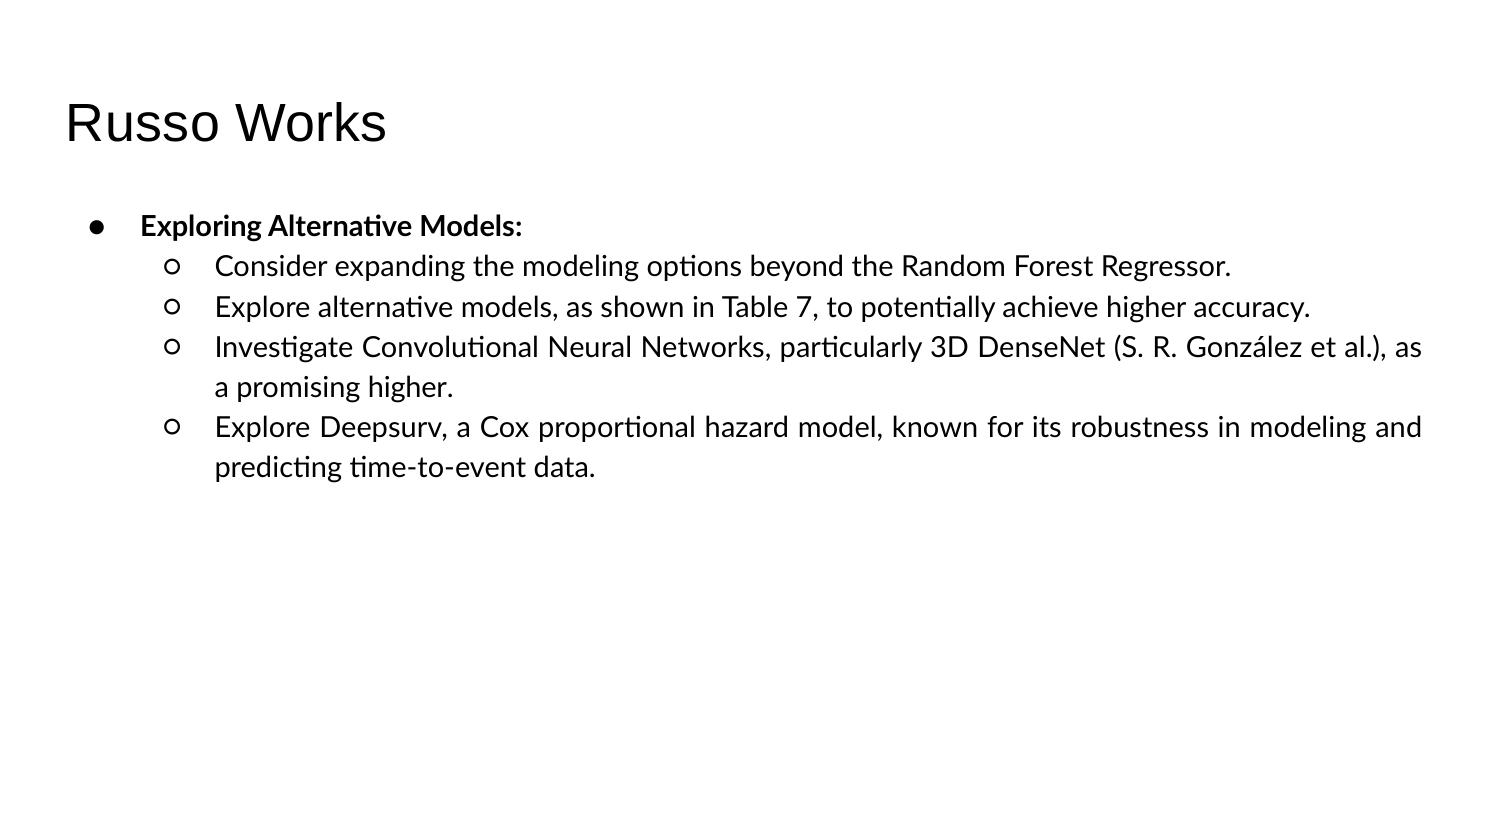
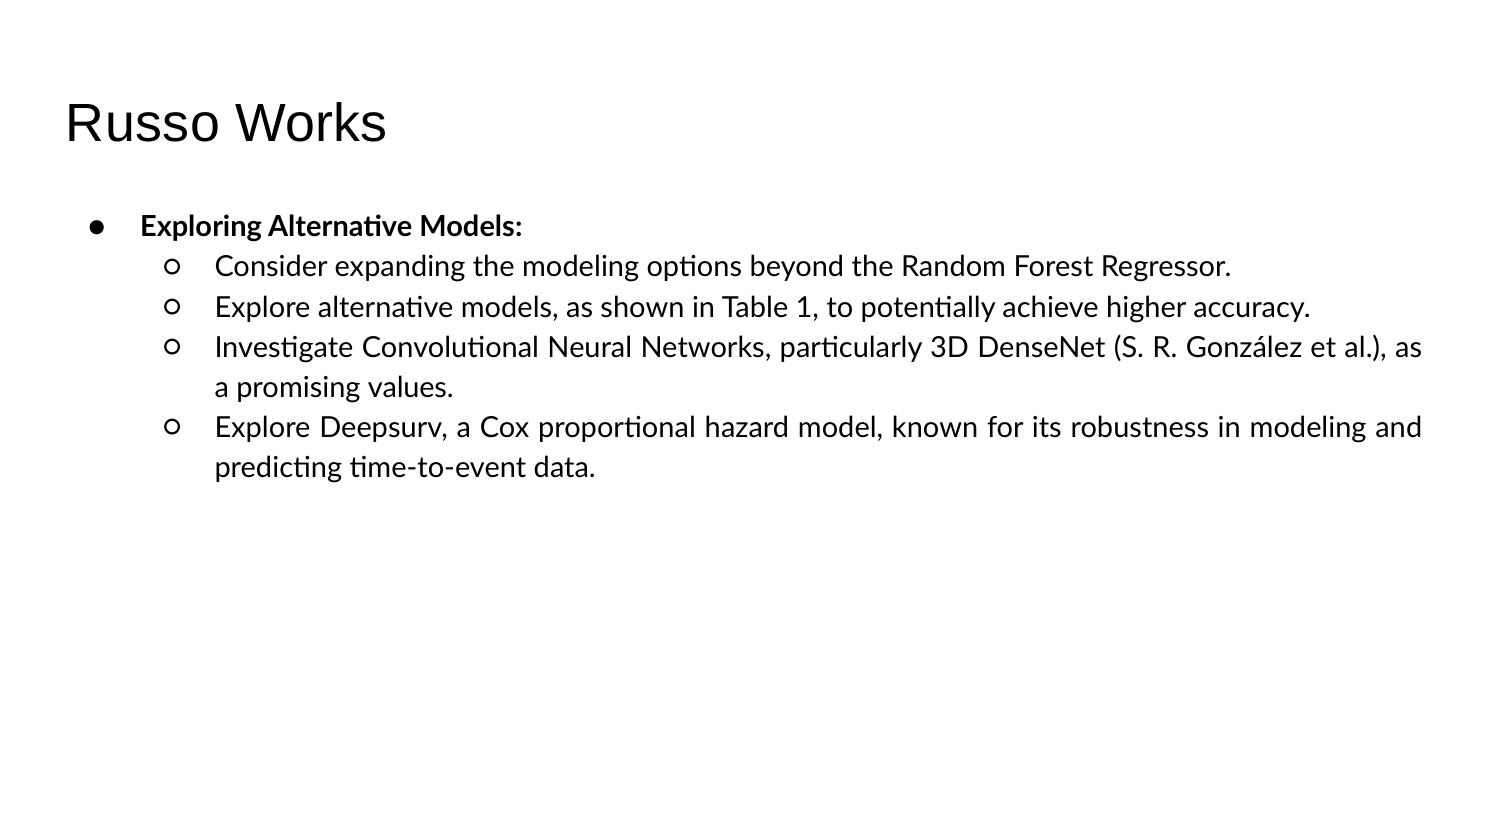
7: 7 -> 1
promising higher: higher -> values
